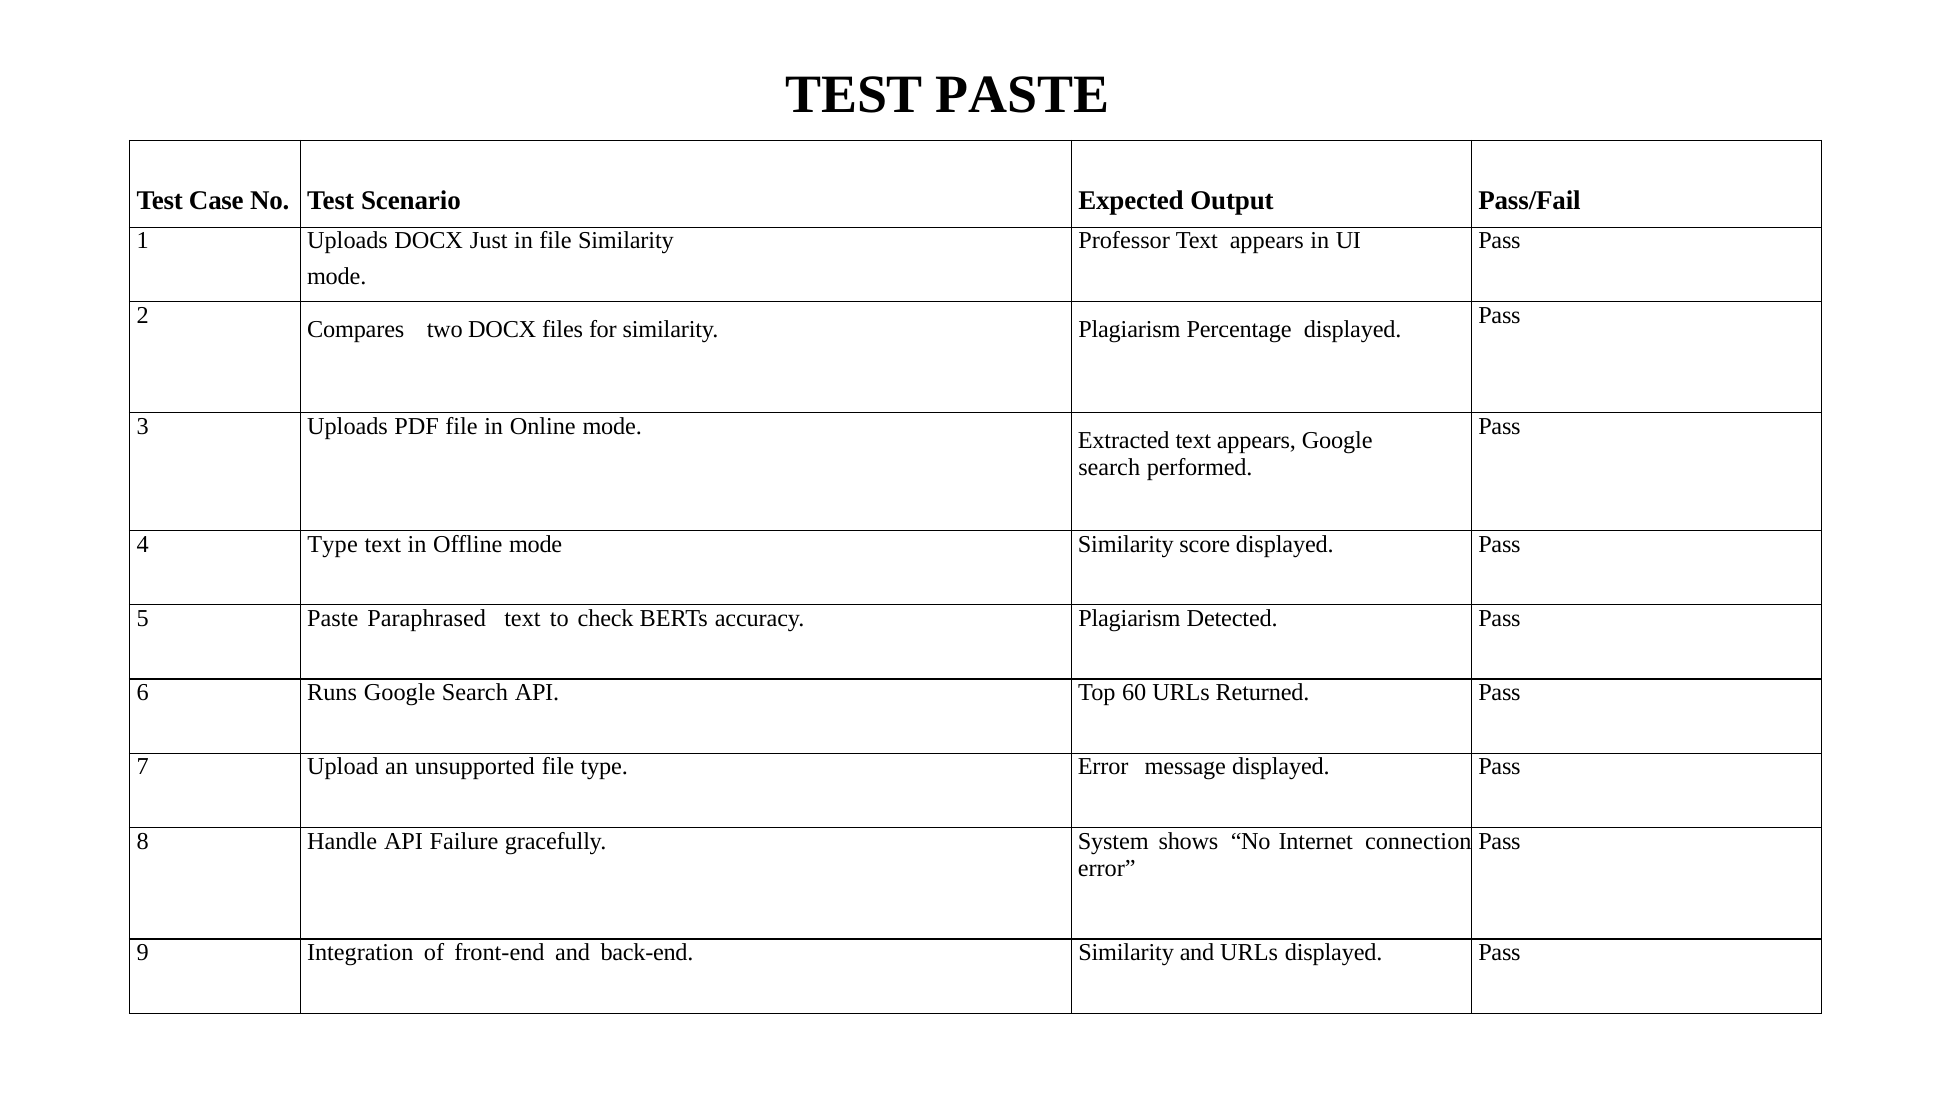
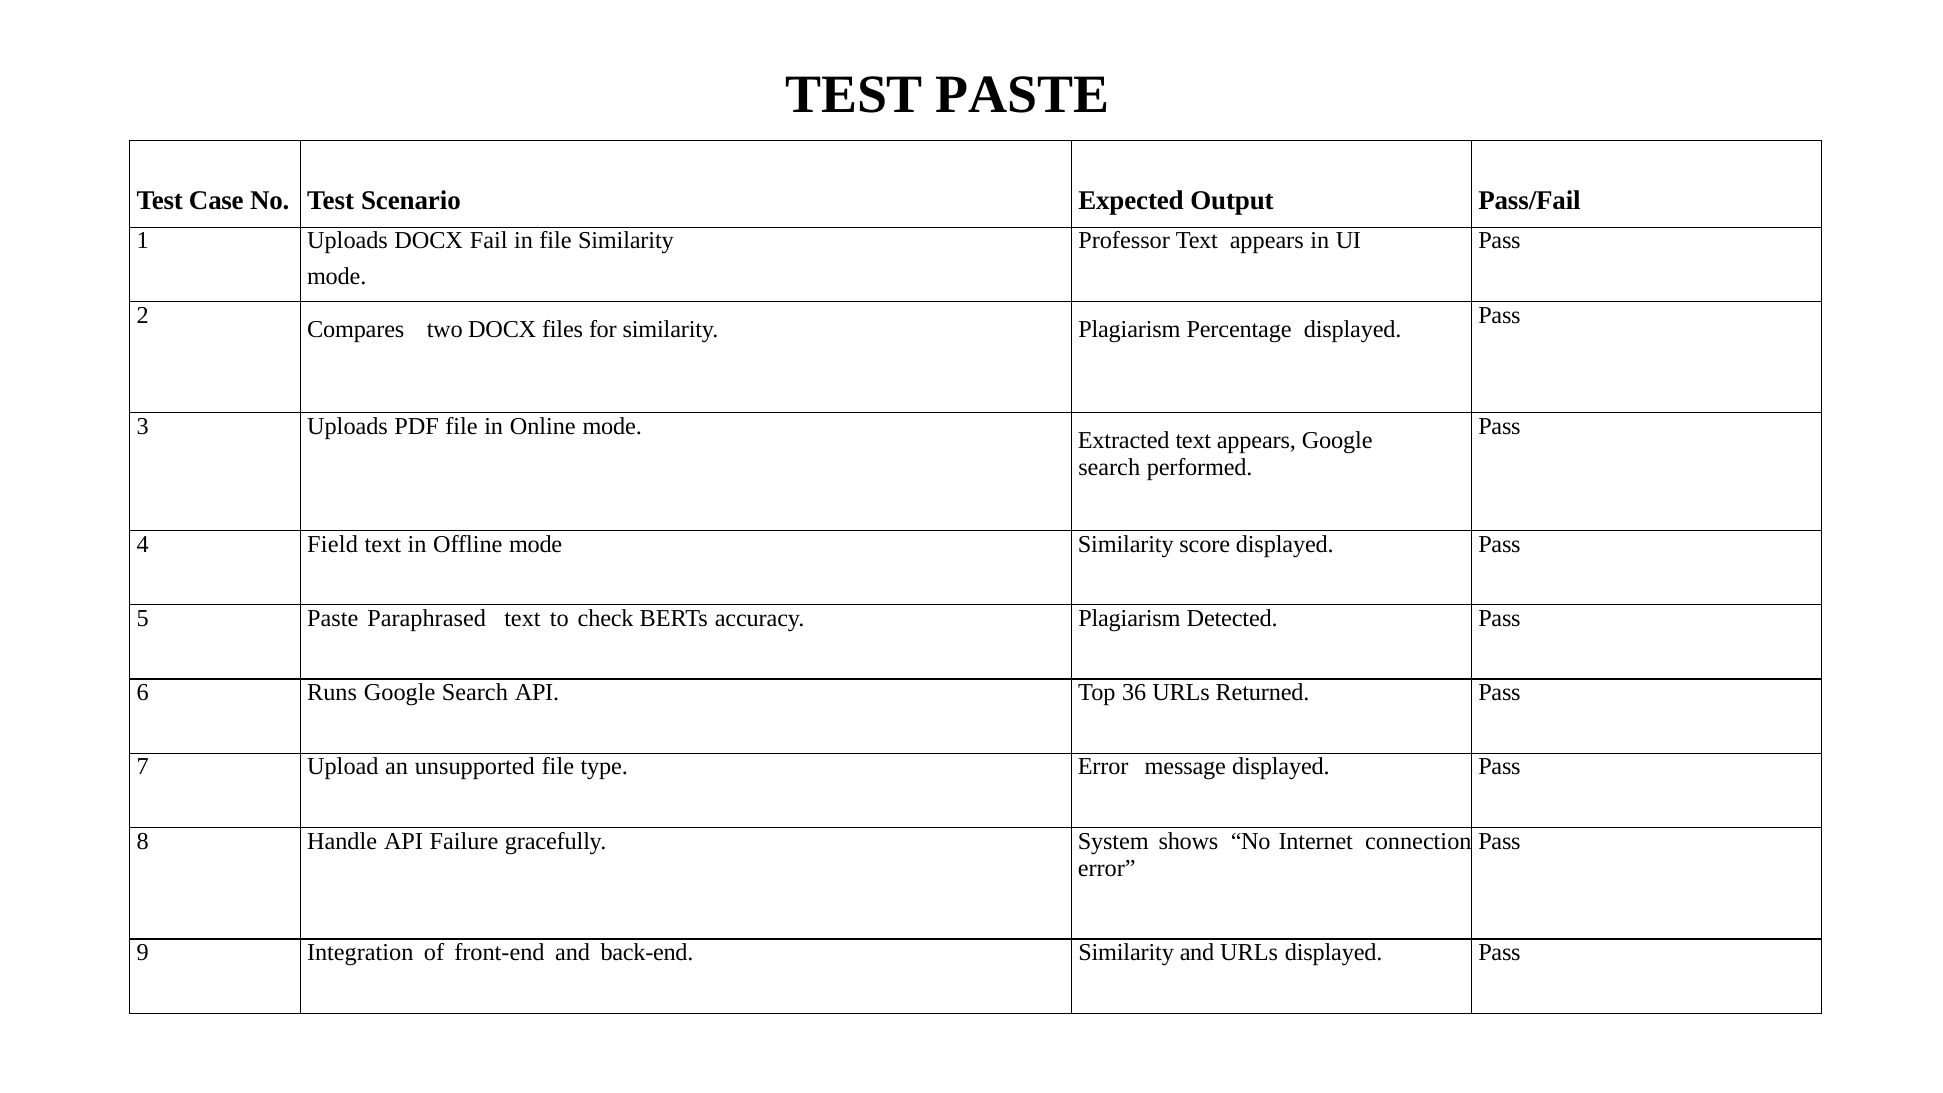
Just: Just -> Fail
4 Type: Type -> Field
60: 60 -> 36
